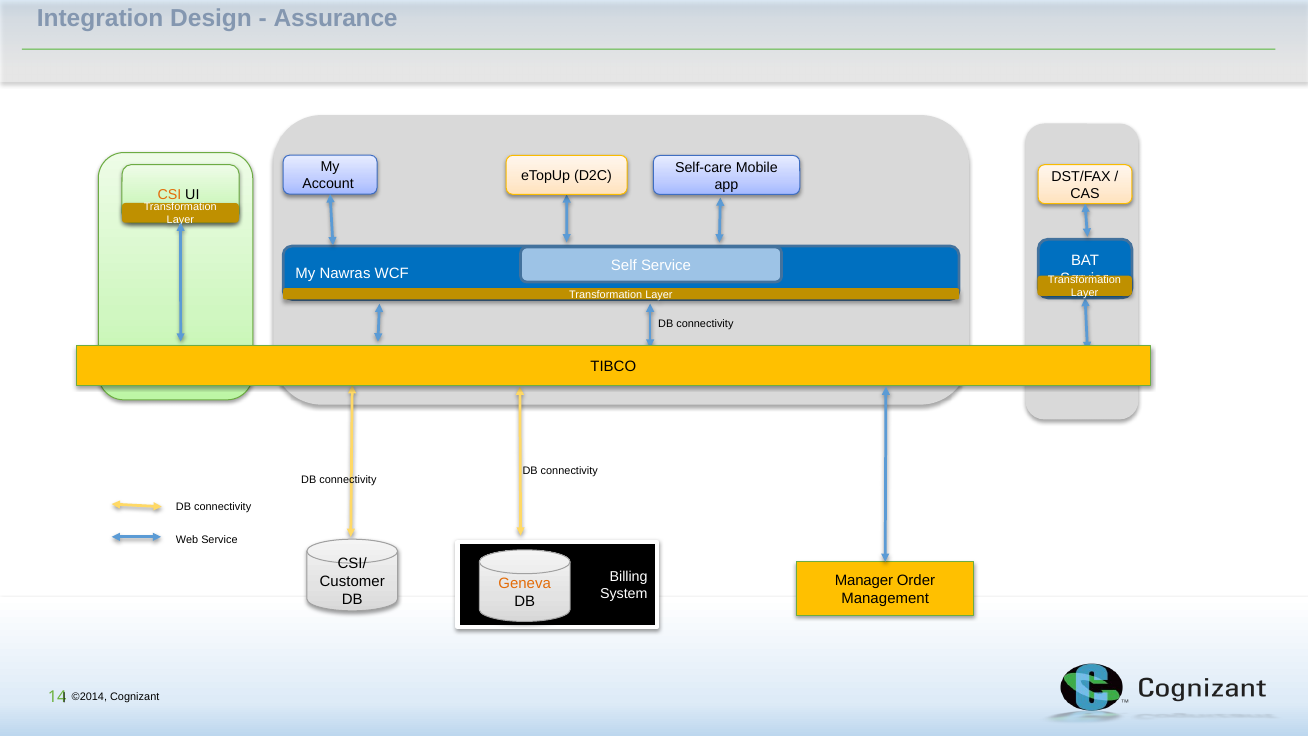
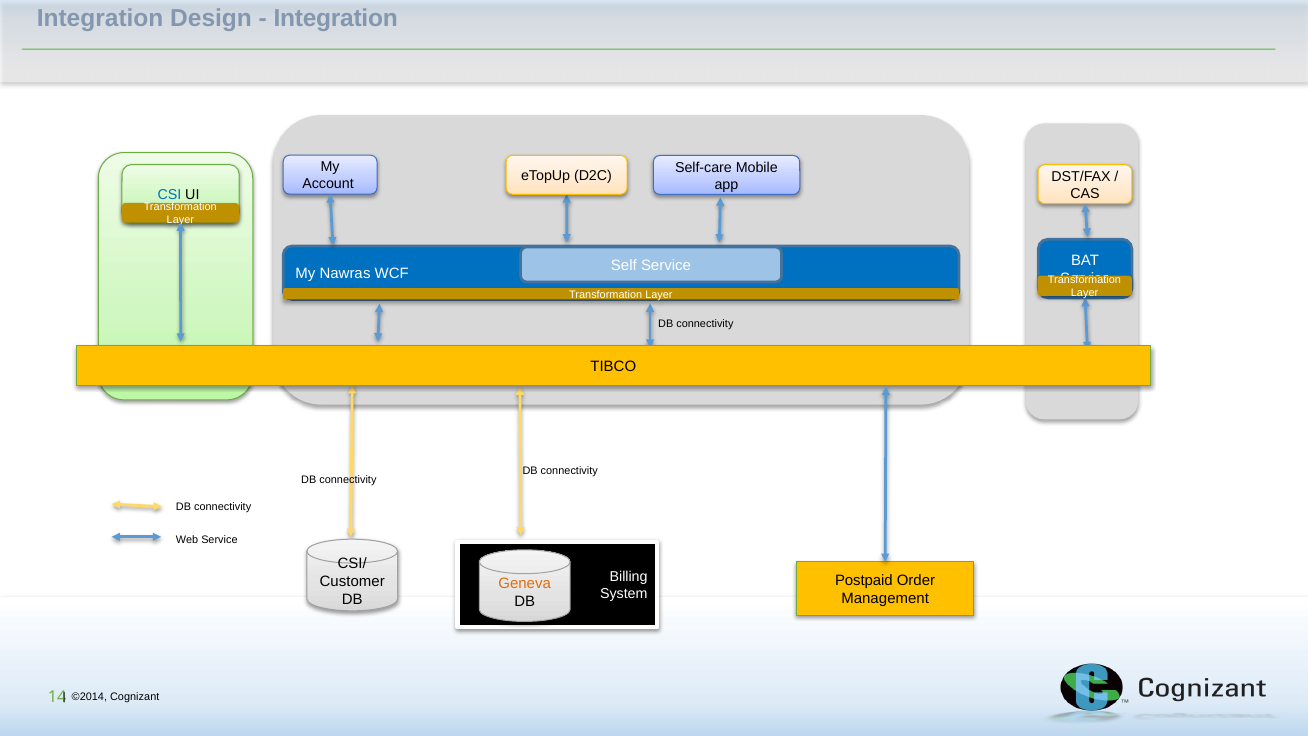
Assurance at (336, 18): Assurance -> Integration
CSI colour: orange -> blue
Manager: Manager -> Postpaid
